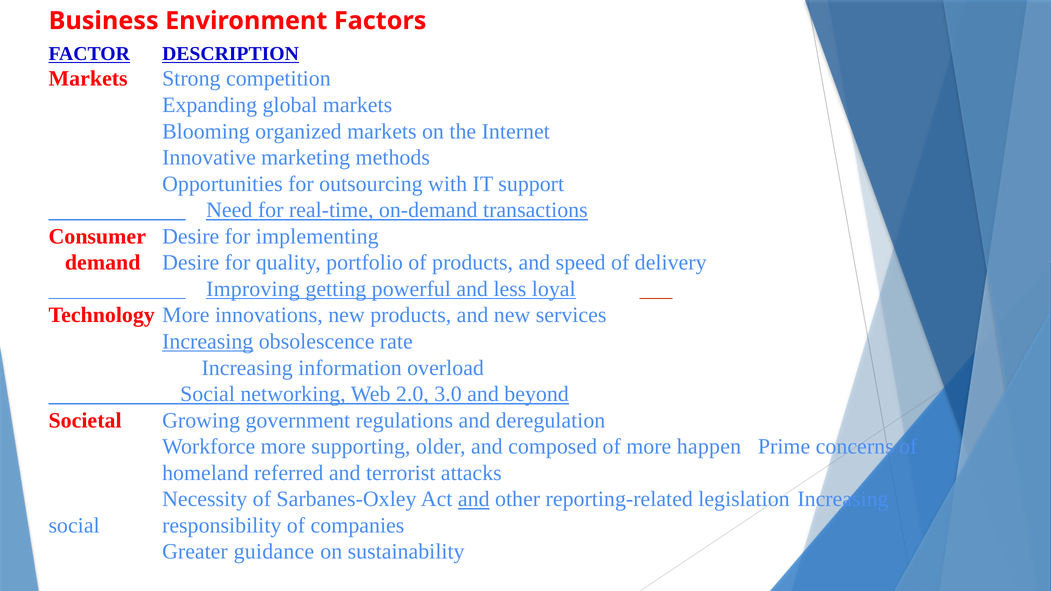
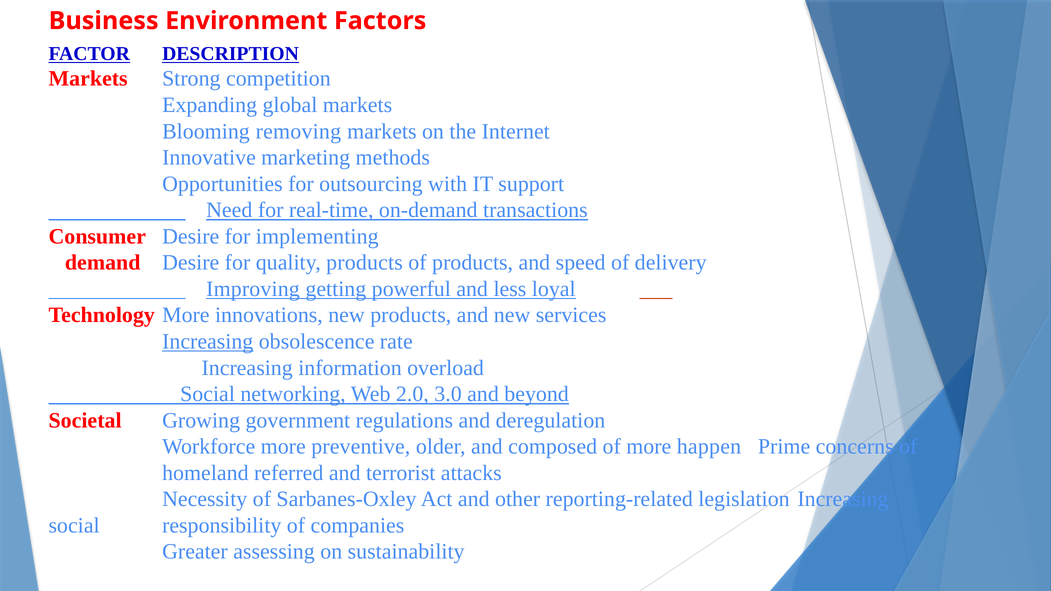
organized: organized -> removing
quality portfolio: portfolio -> products
supporting: supporting -> preventive
and at (474, 499) underline: present -> none
guidance: guidance -> assessing
